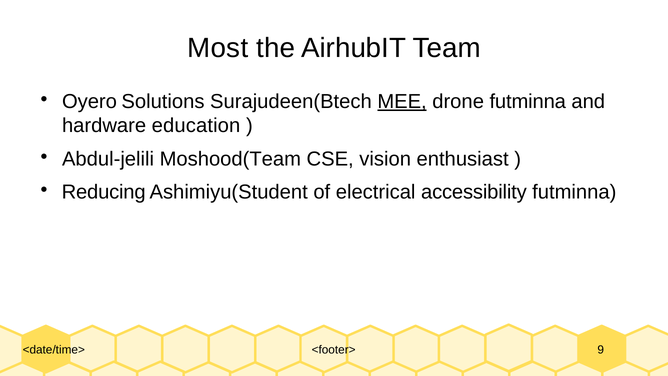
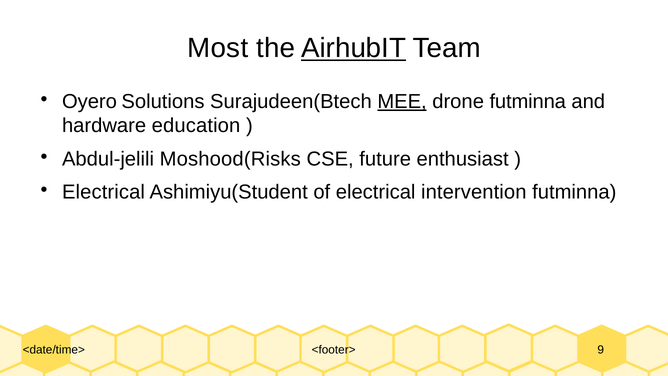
AirhubIT underline: none -> present
Moshood(Team: Moshood(Team -> Moshood(Risks
vision: vision -> future
Reducing at (104, 192): Reducing -> Electrical
accessibility: accessibility -> intervention
